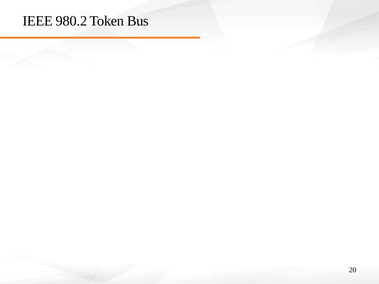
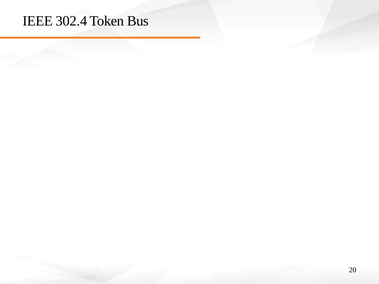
980.2: 980.2 -> 302.4
